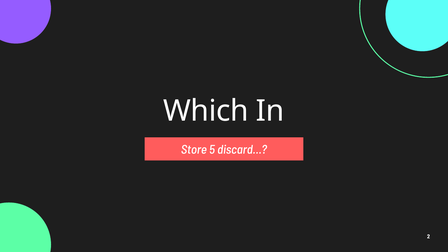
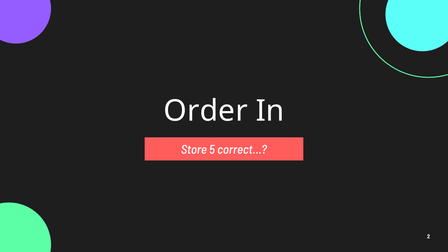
Which: Which -> Order
discard…: discard… -> correct…
